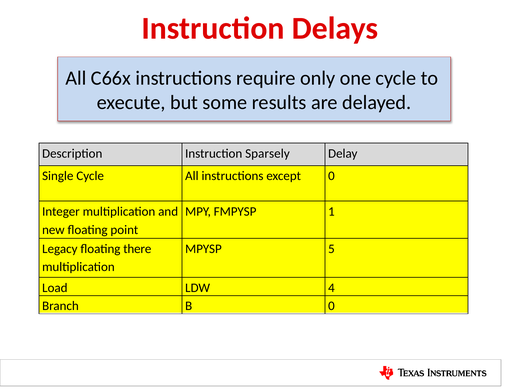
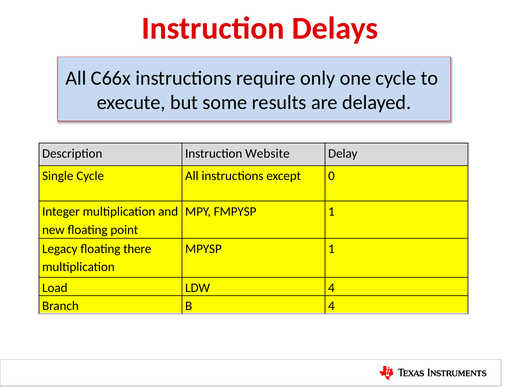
Sparsely: Sparsely -> Website
MPYSP 5: 5 -> 1
B 0: 0 -> 4
